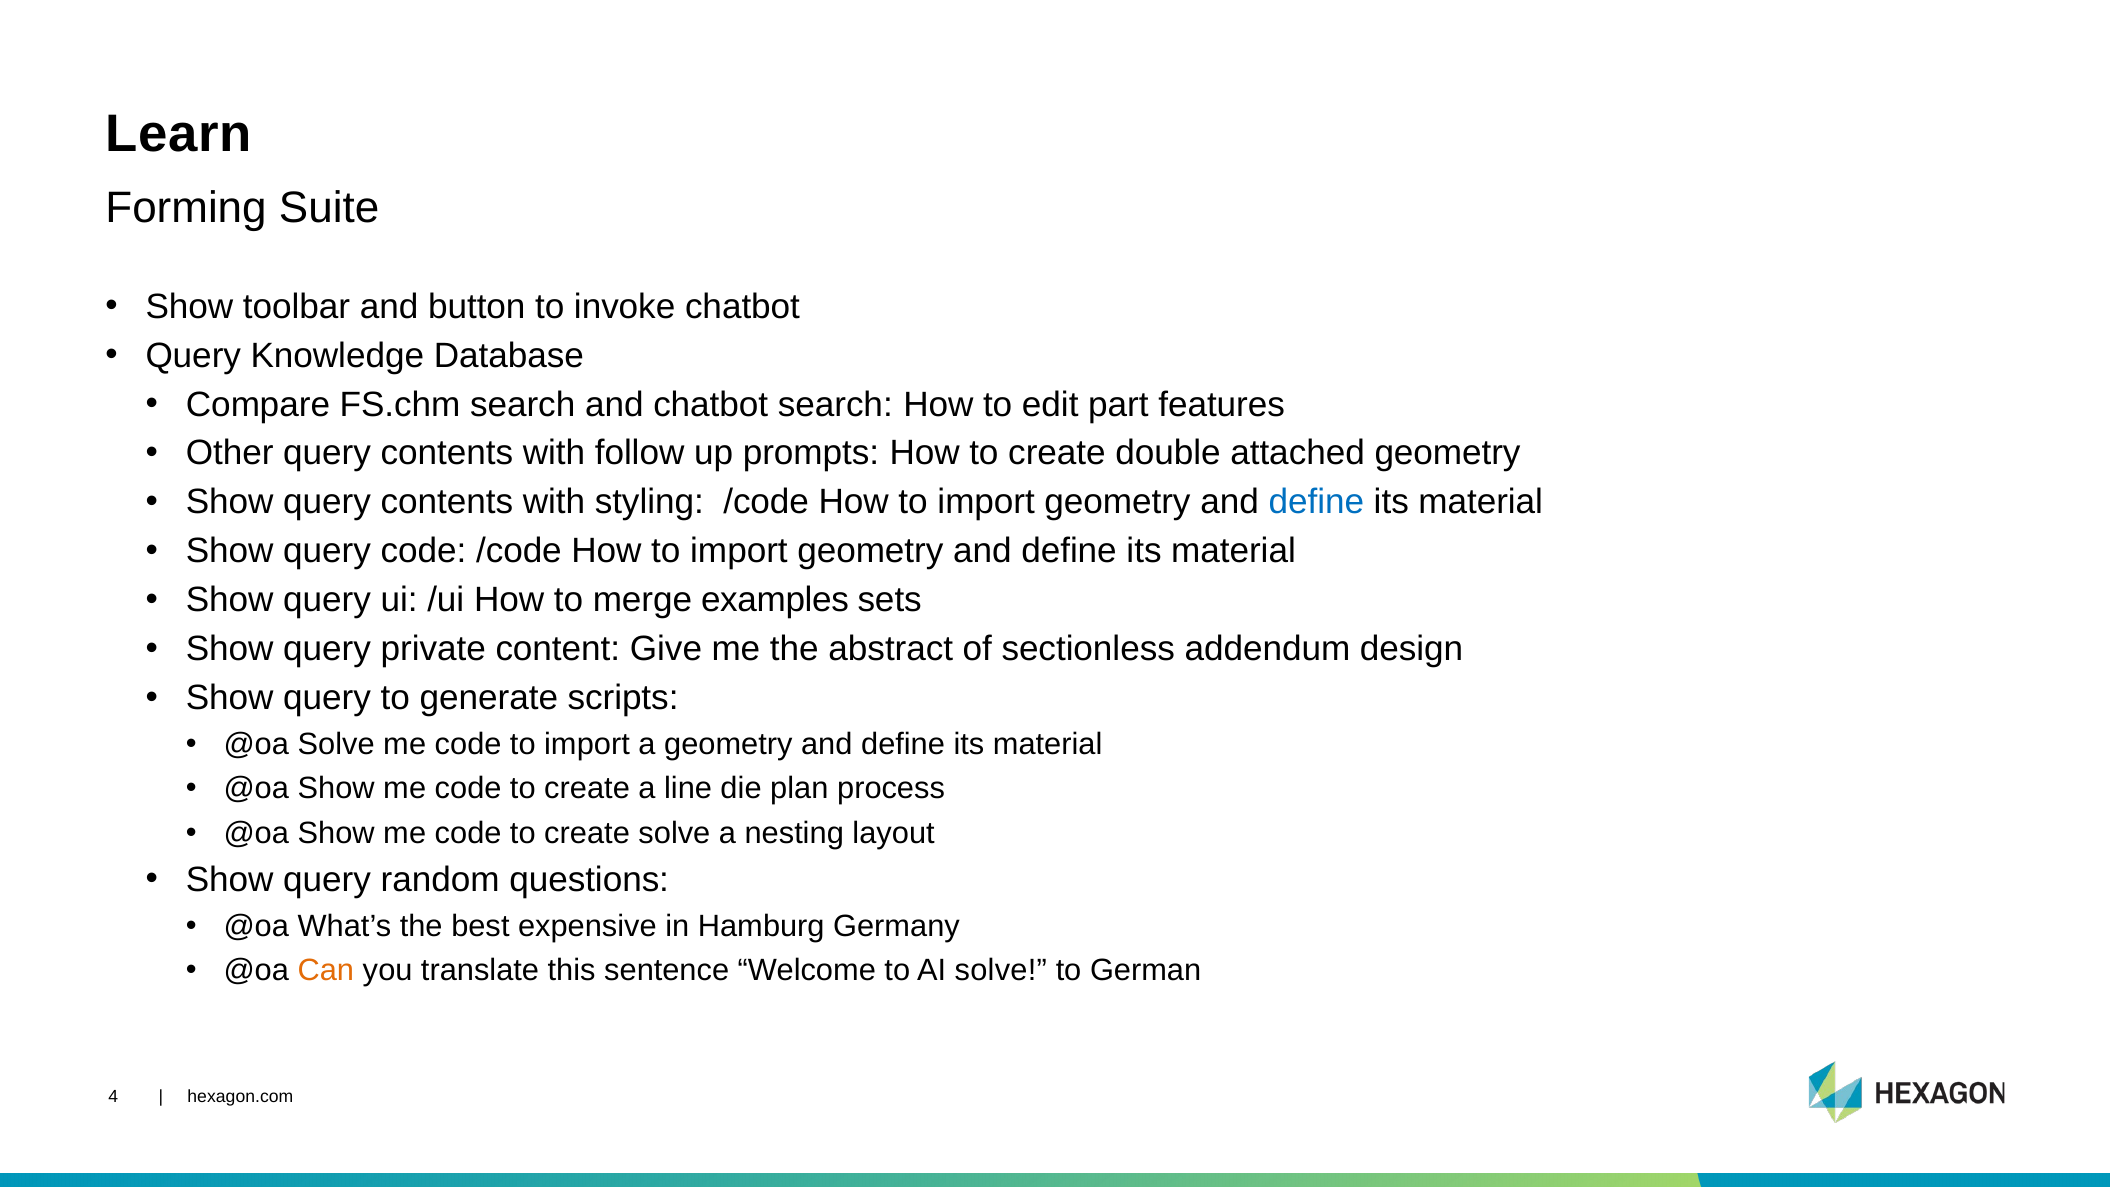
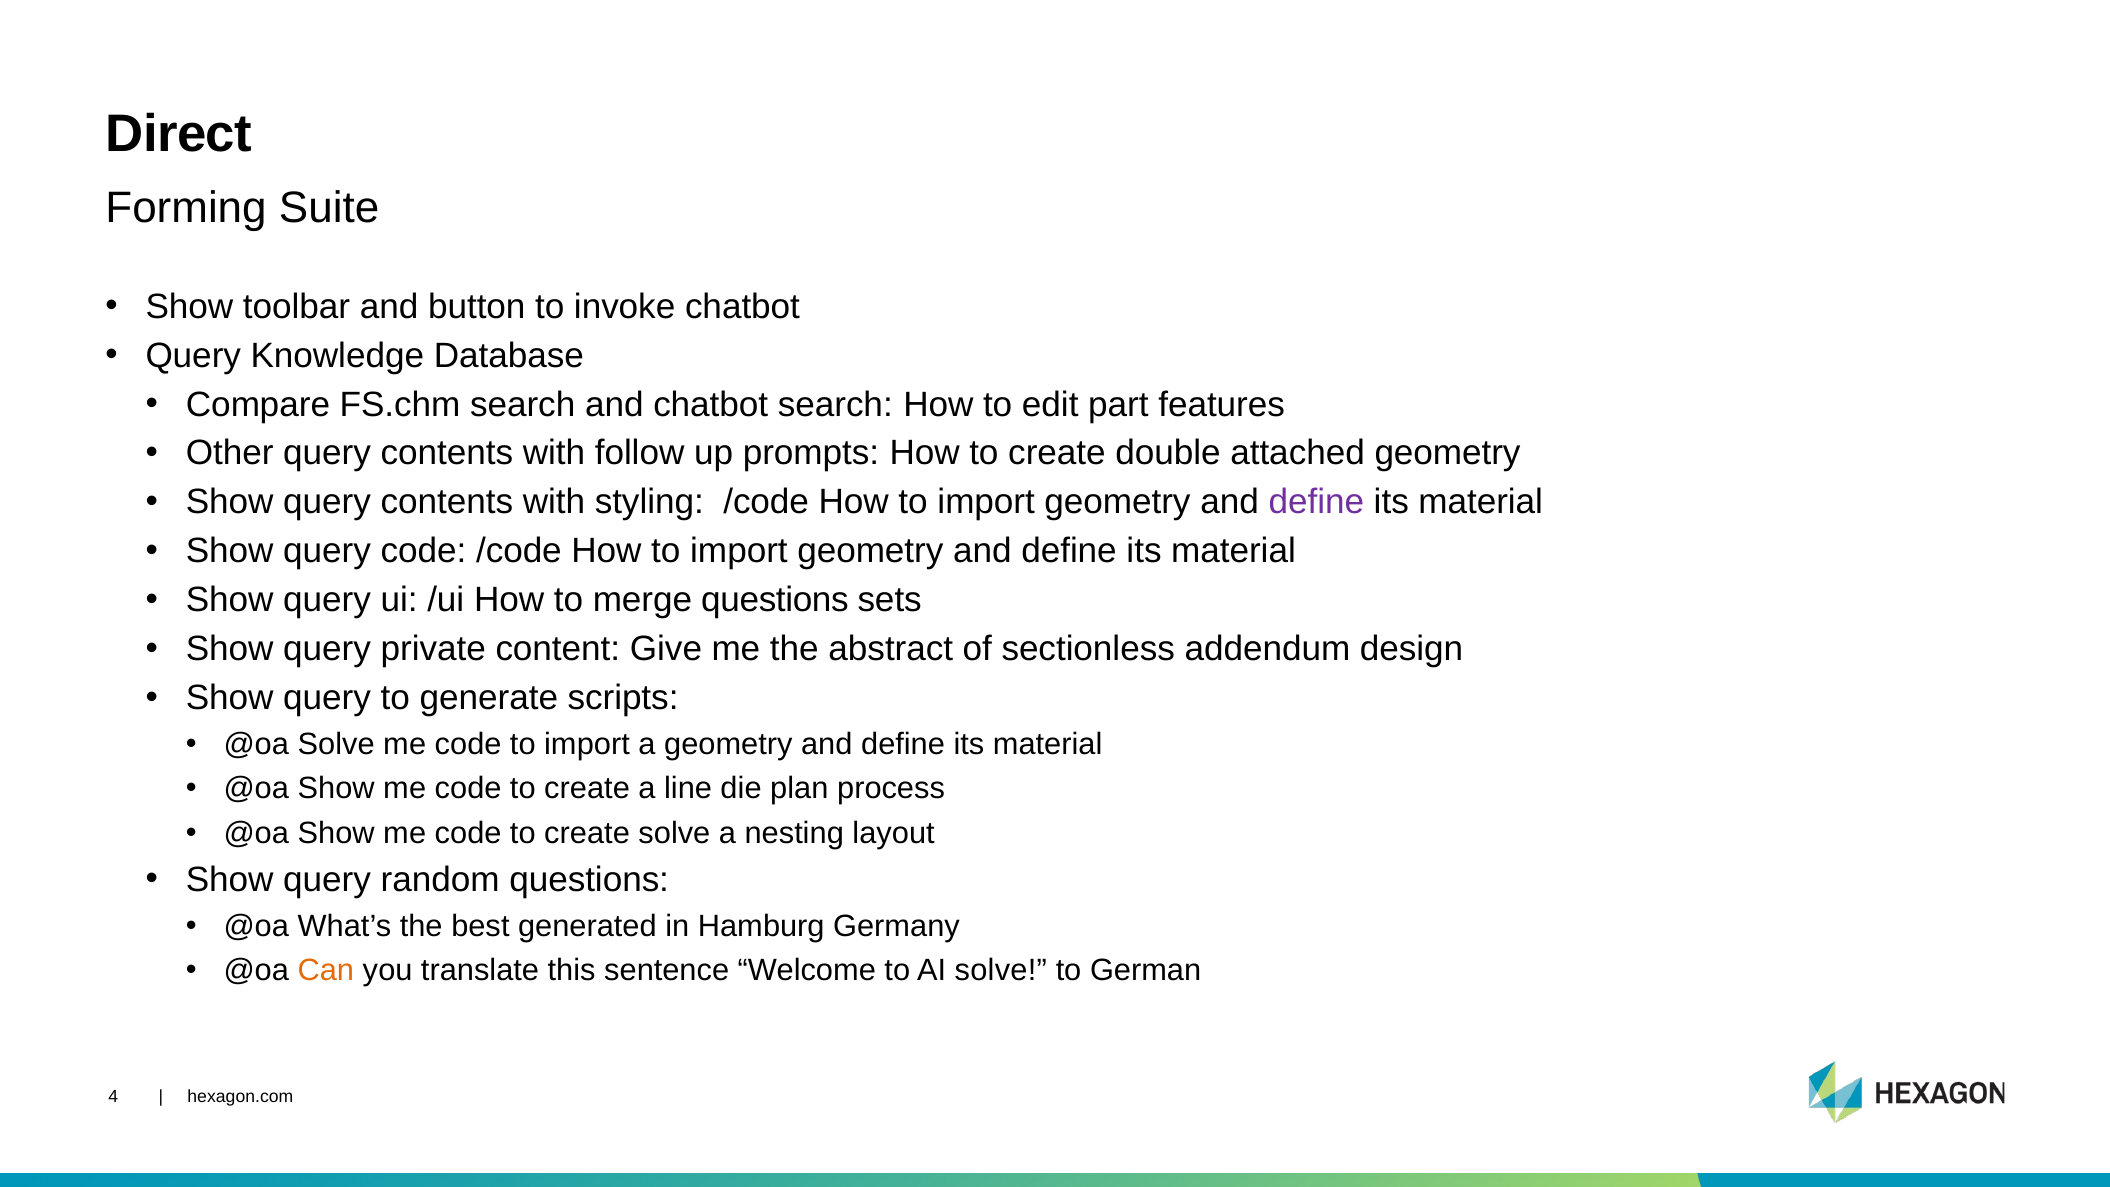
Learn: Learn -> Direct
define at (1316, 502) colour: blue -> purple
merge examples: examples -> questions
expensive: expensive -> generated
